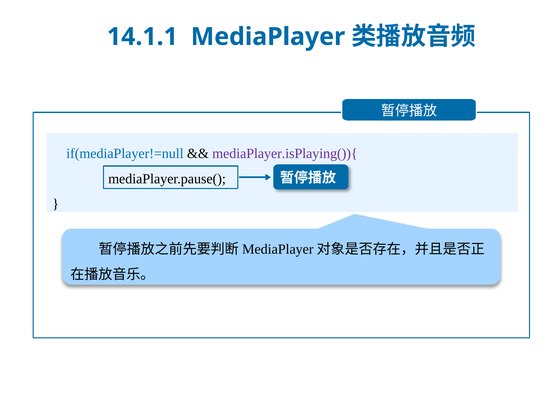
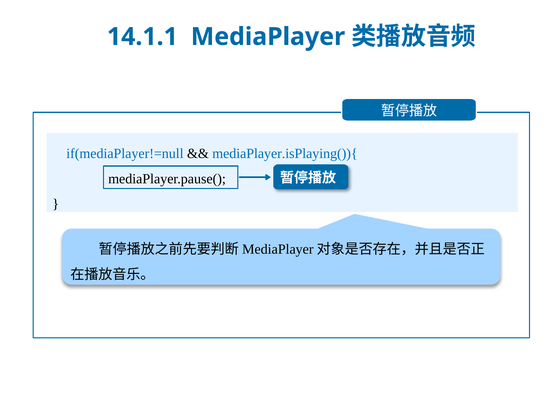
mediaPlayer.isPlaying()){ colour: purple -> blue
